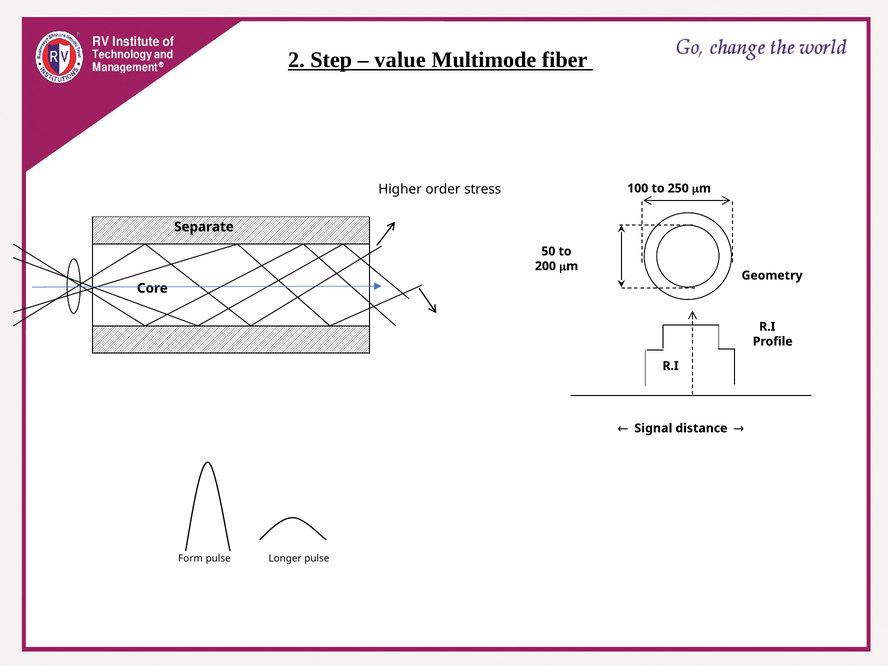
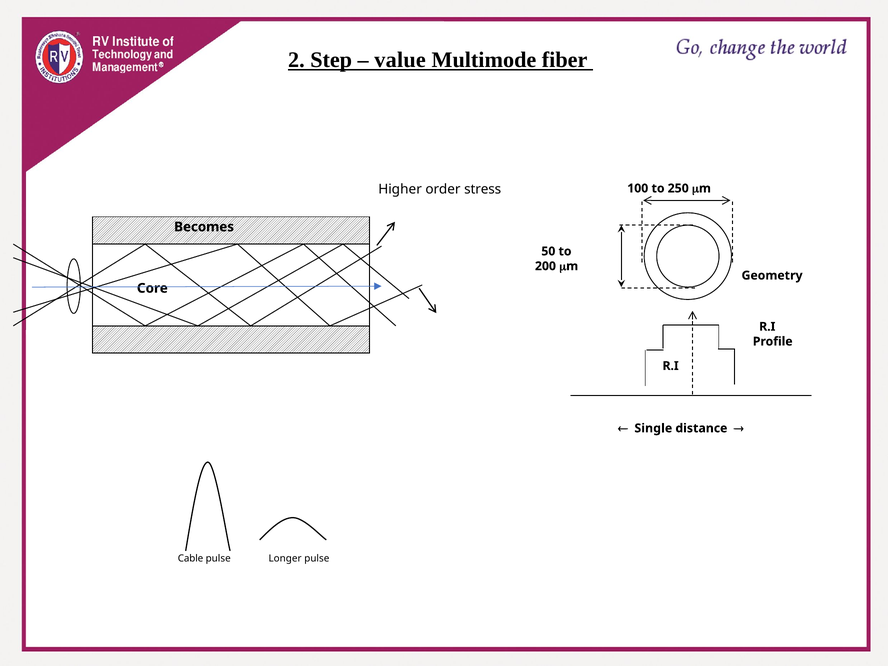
Separate: Separate -> Becomes
Signal: Signal -> Single
Form: Form -> Cable
